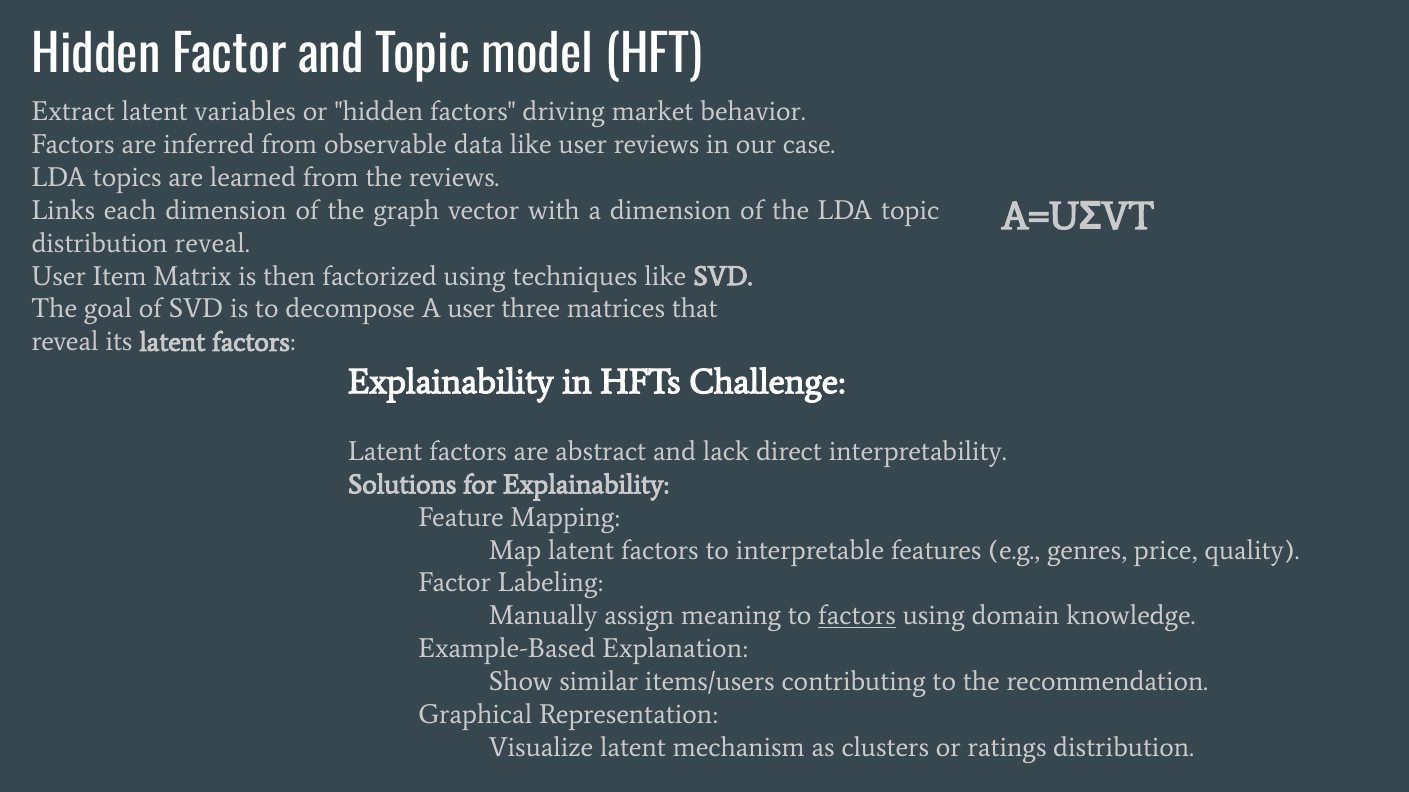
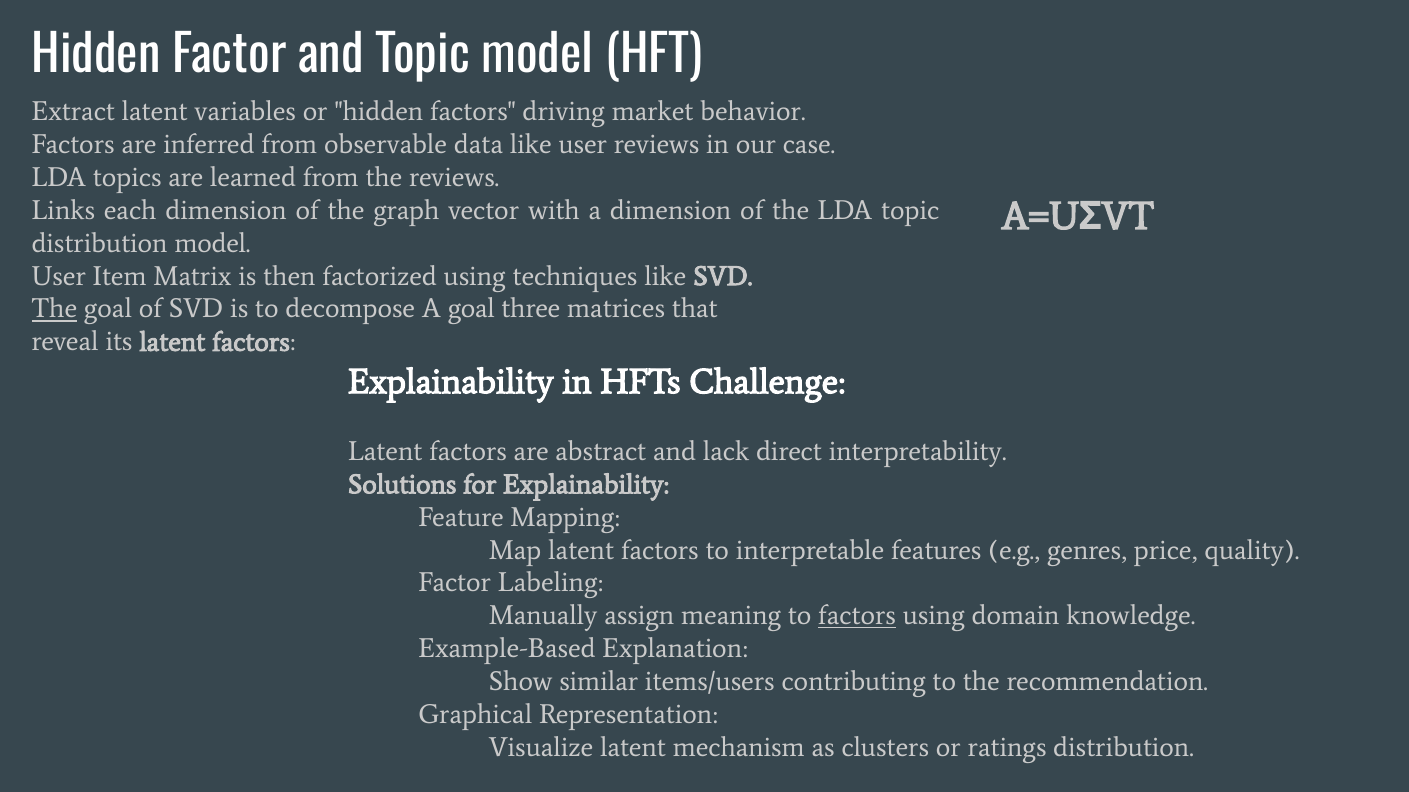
distribution reveal: reveal -> model
The at (54, 309) underline: none -> present
A user: user -> goal
